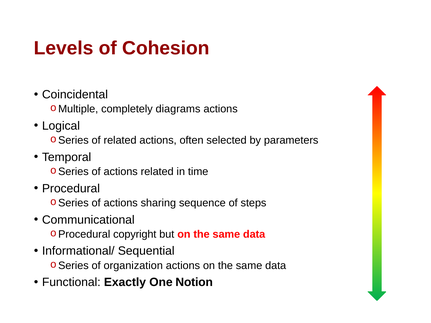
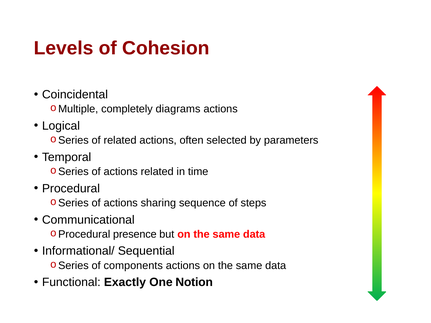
copyright: copyright -> presence
organization: organization -> components
